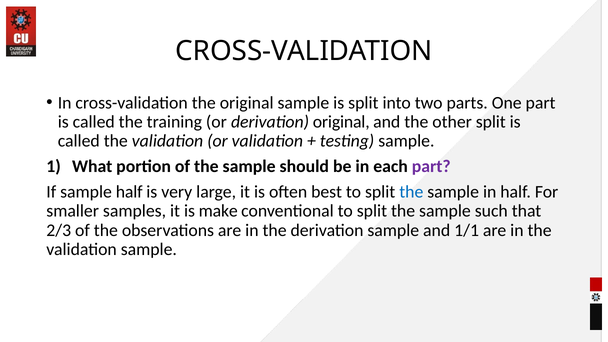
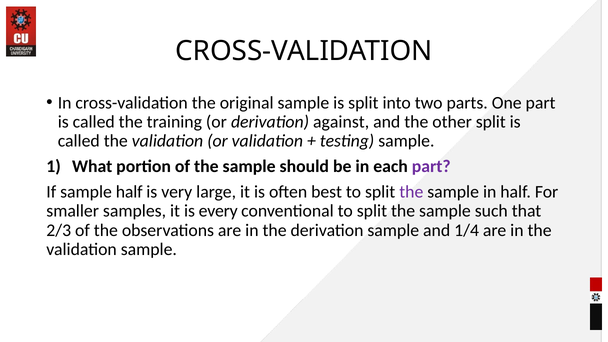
derivation original: original -> against
the at (411, 192) colour: blue -> purple
make: make -> every
1/1: 1/1 -> 1/4
